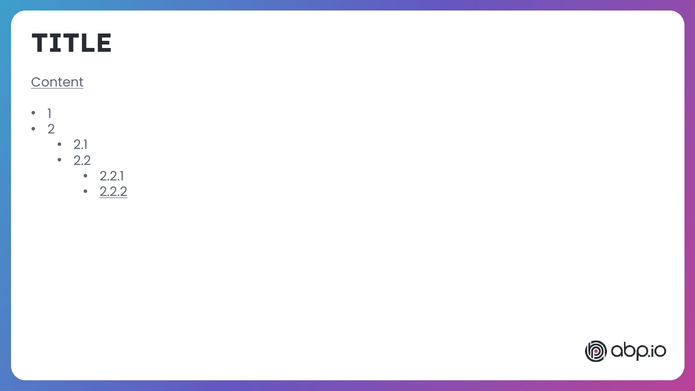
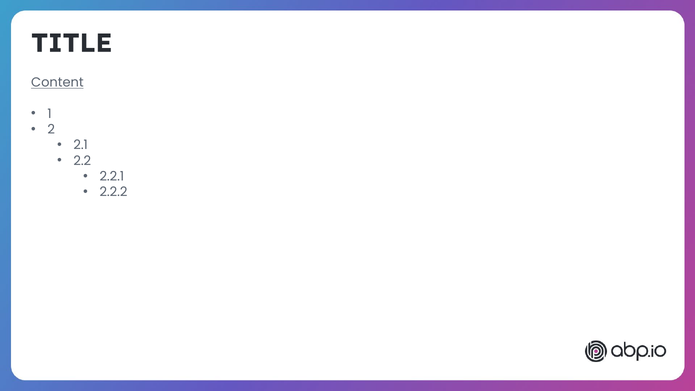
2.2.2 underline: present -> none
